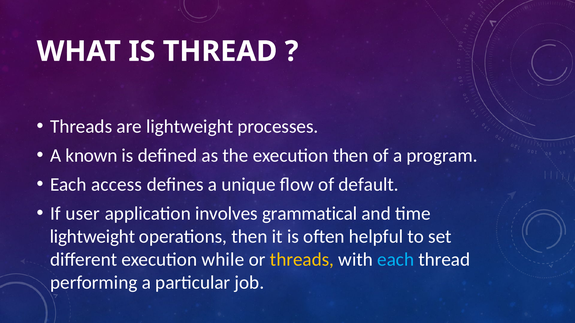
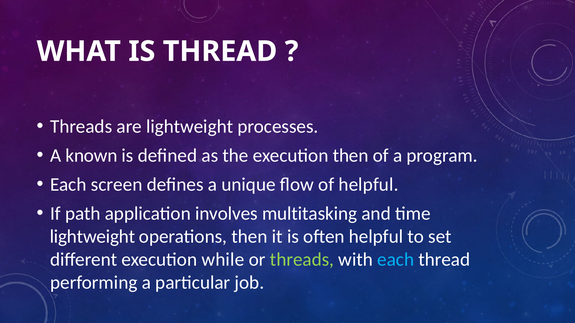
access: access -> screen
of default: default -> helpful
user: user -> path
grammatical: grammatical -> multitasking
threads at (302, 260) colour: yellow -> light green
